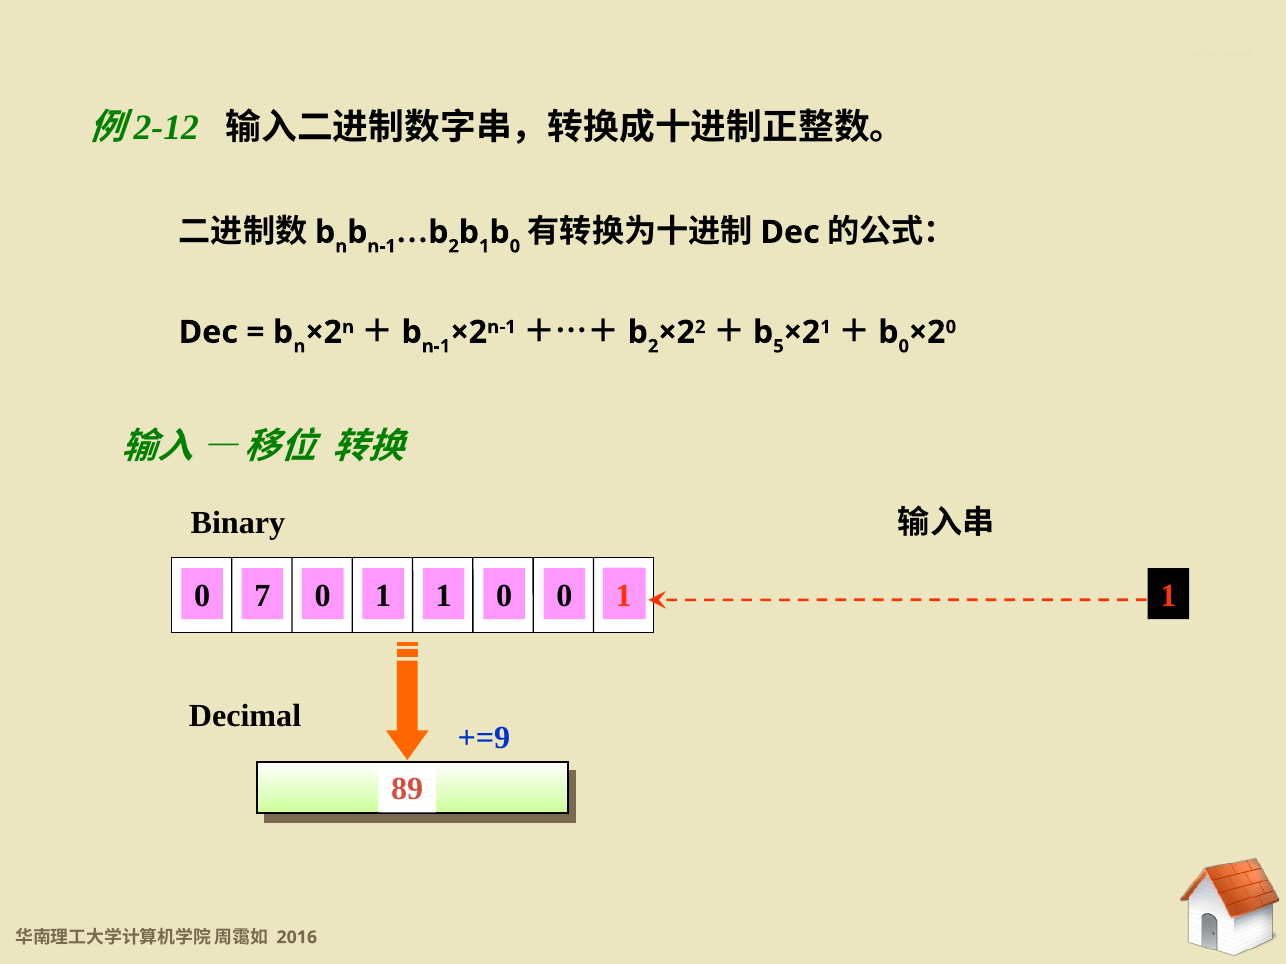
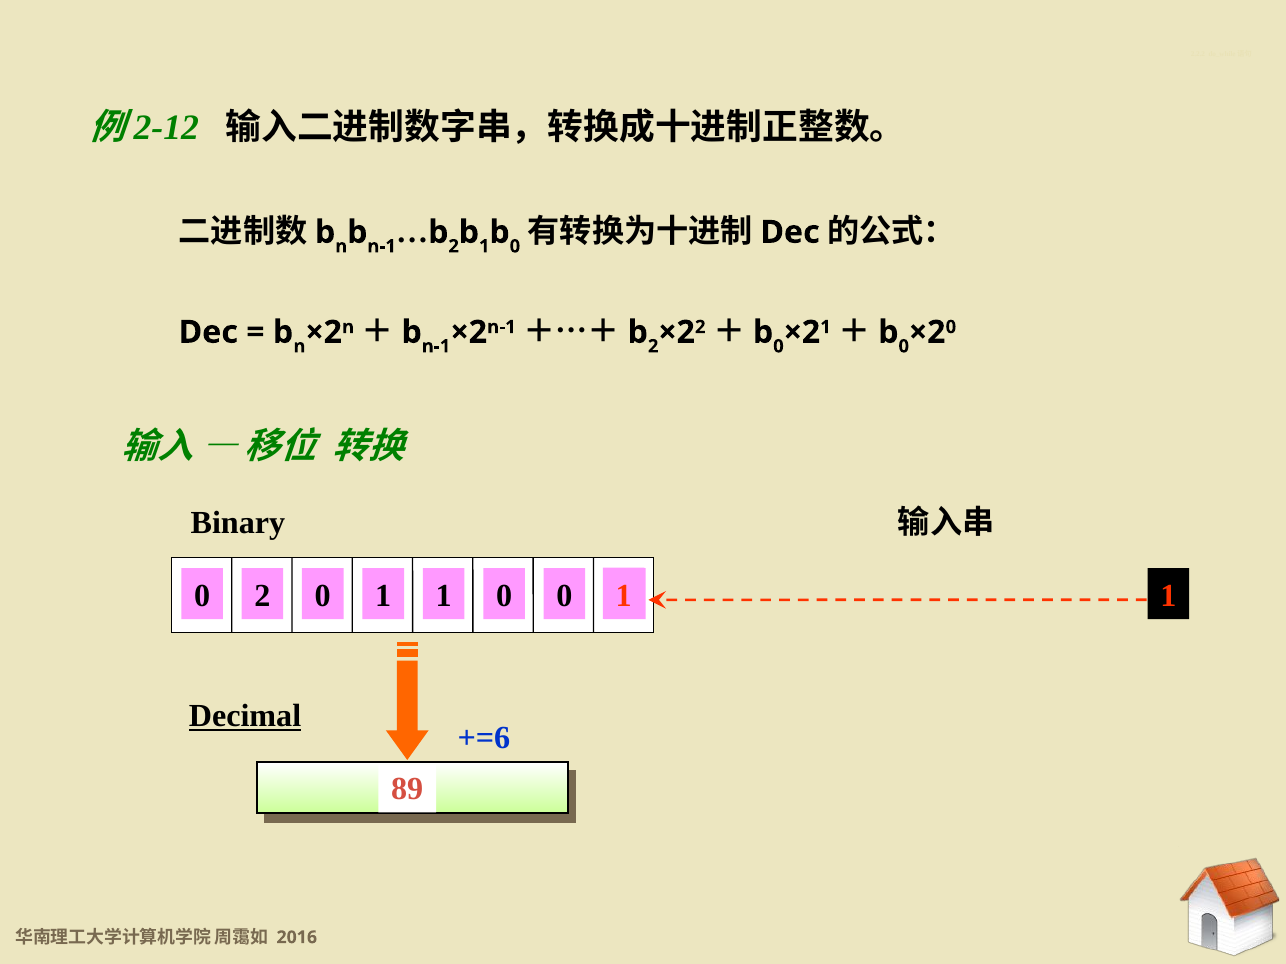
5 at (778, 346): 5 -> 0
0 7: 7 -> 2
Decimal underline: none -> present
+=9: +=9 -> +=6
